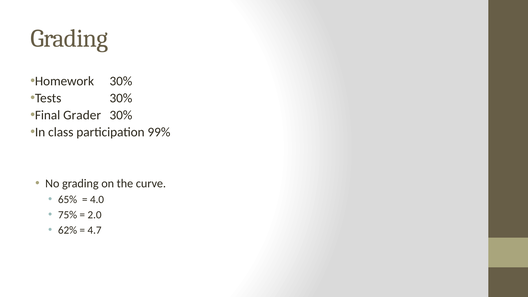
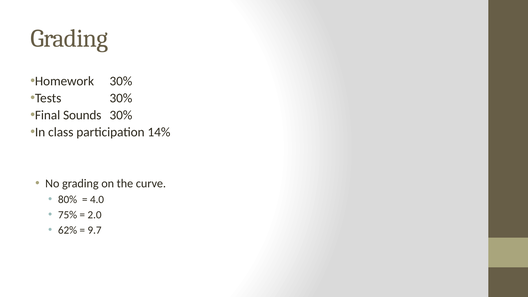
Grader: Grader -> Sounds
99%: 99% -> 14%
65%: 65% -> 80%
4.7: 4.7 -> 9.7
